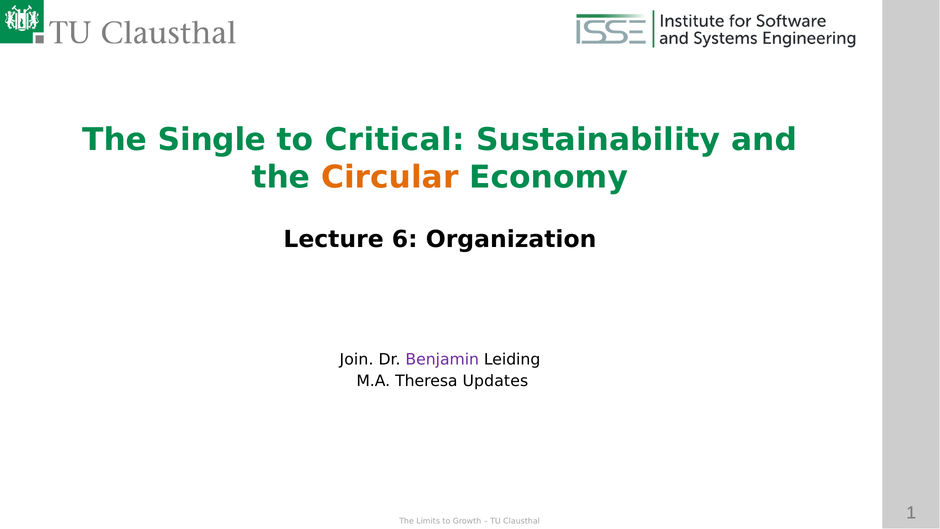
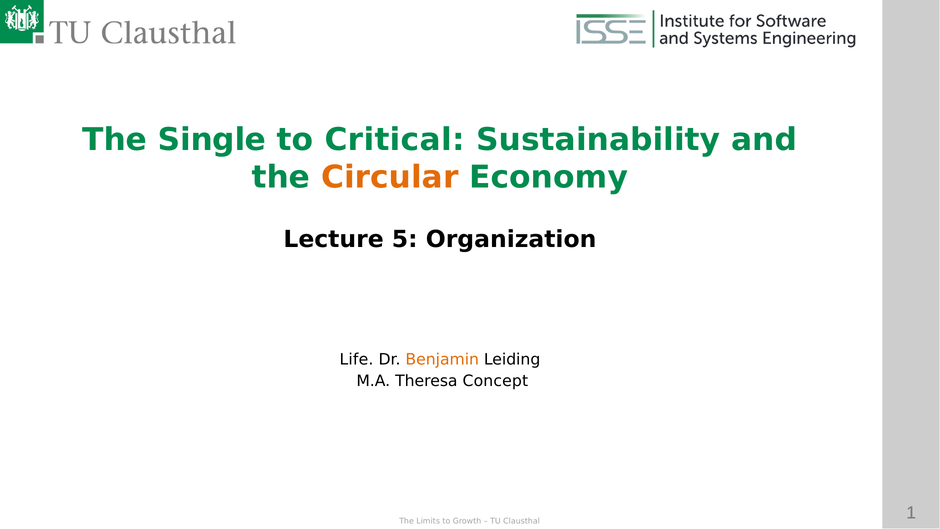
6: 6 -> 5
Join: Join -> Life
Benjamin colour: purple -> orange
Updates: Updates -> Concept
